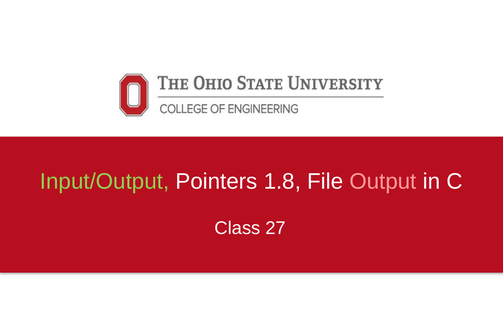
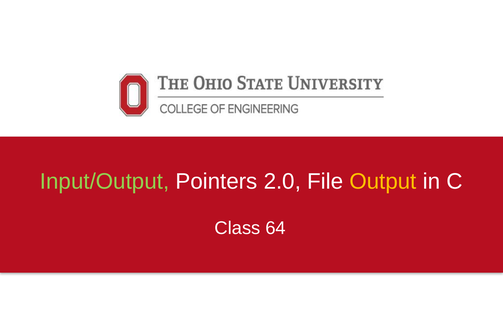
1.8: 1.8 -> 2.0
Output colour: pink -> yellow
27: 27 -> 64
